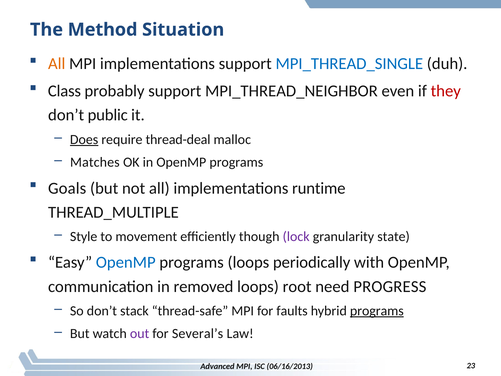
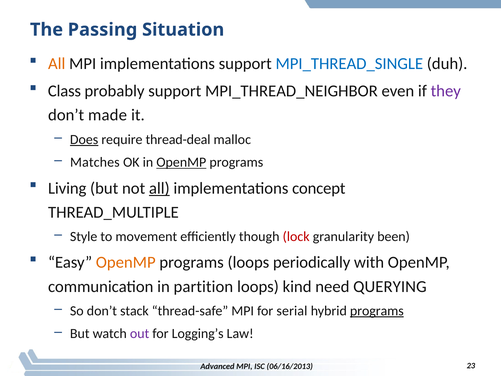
Method: Method -> Passing
they colour: red -> purple
public: public -> made
OpenMP at (181, 162) underline: none -> present
Goals: Goals -> Living
all at (159, 188) underline: none -> present
runtime: runtime -> concept
lock colour: purple -> red
state: state -> been
OpenMP at (126, 262) colour: blue -> orange
removed: removed -> partition
root: root -> kind
PROGRESS: PROGRESS -> QUERYING
faults: faults -> serial
Several’s: Several’s -> Logging’s
